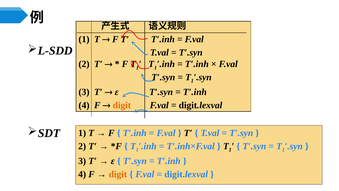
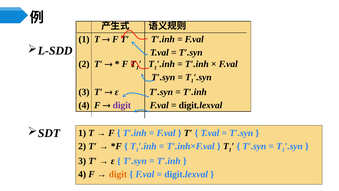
digit at (122, 105) colour: orange -> purple
